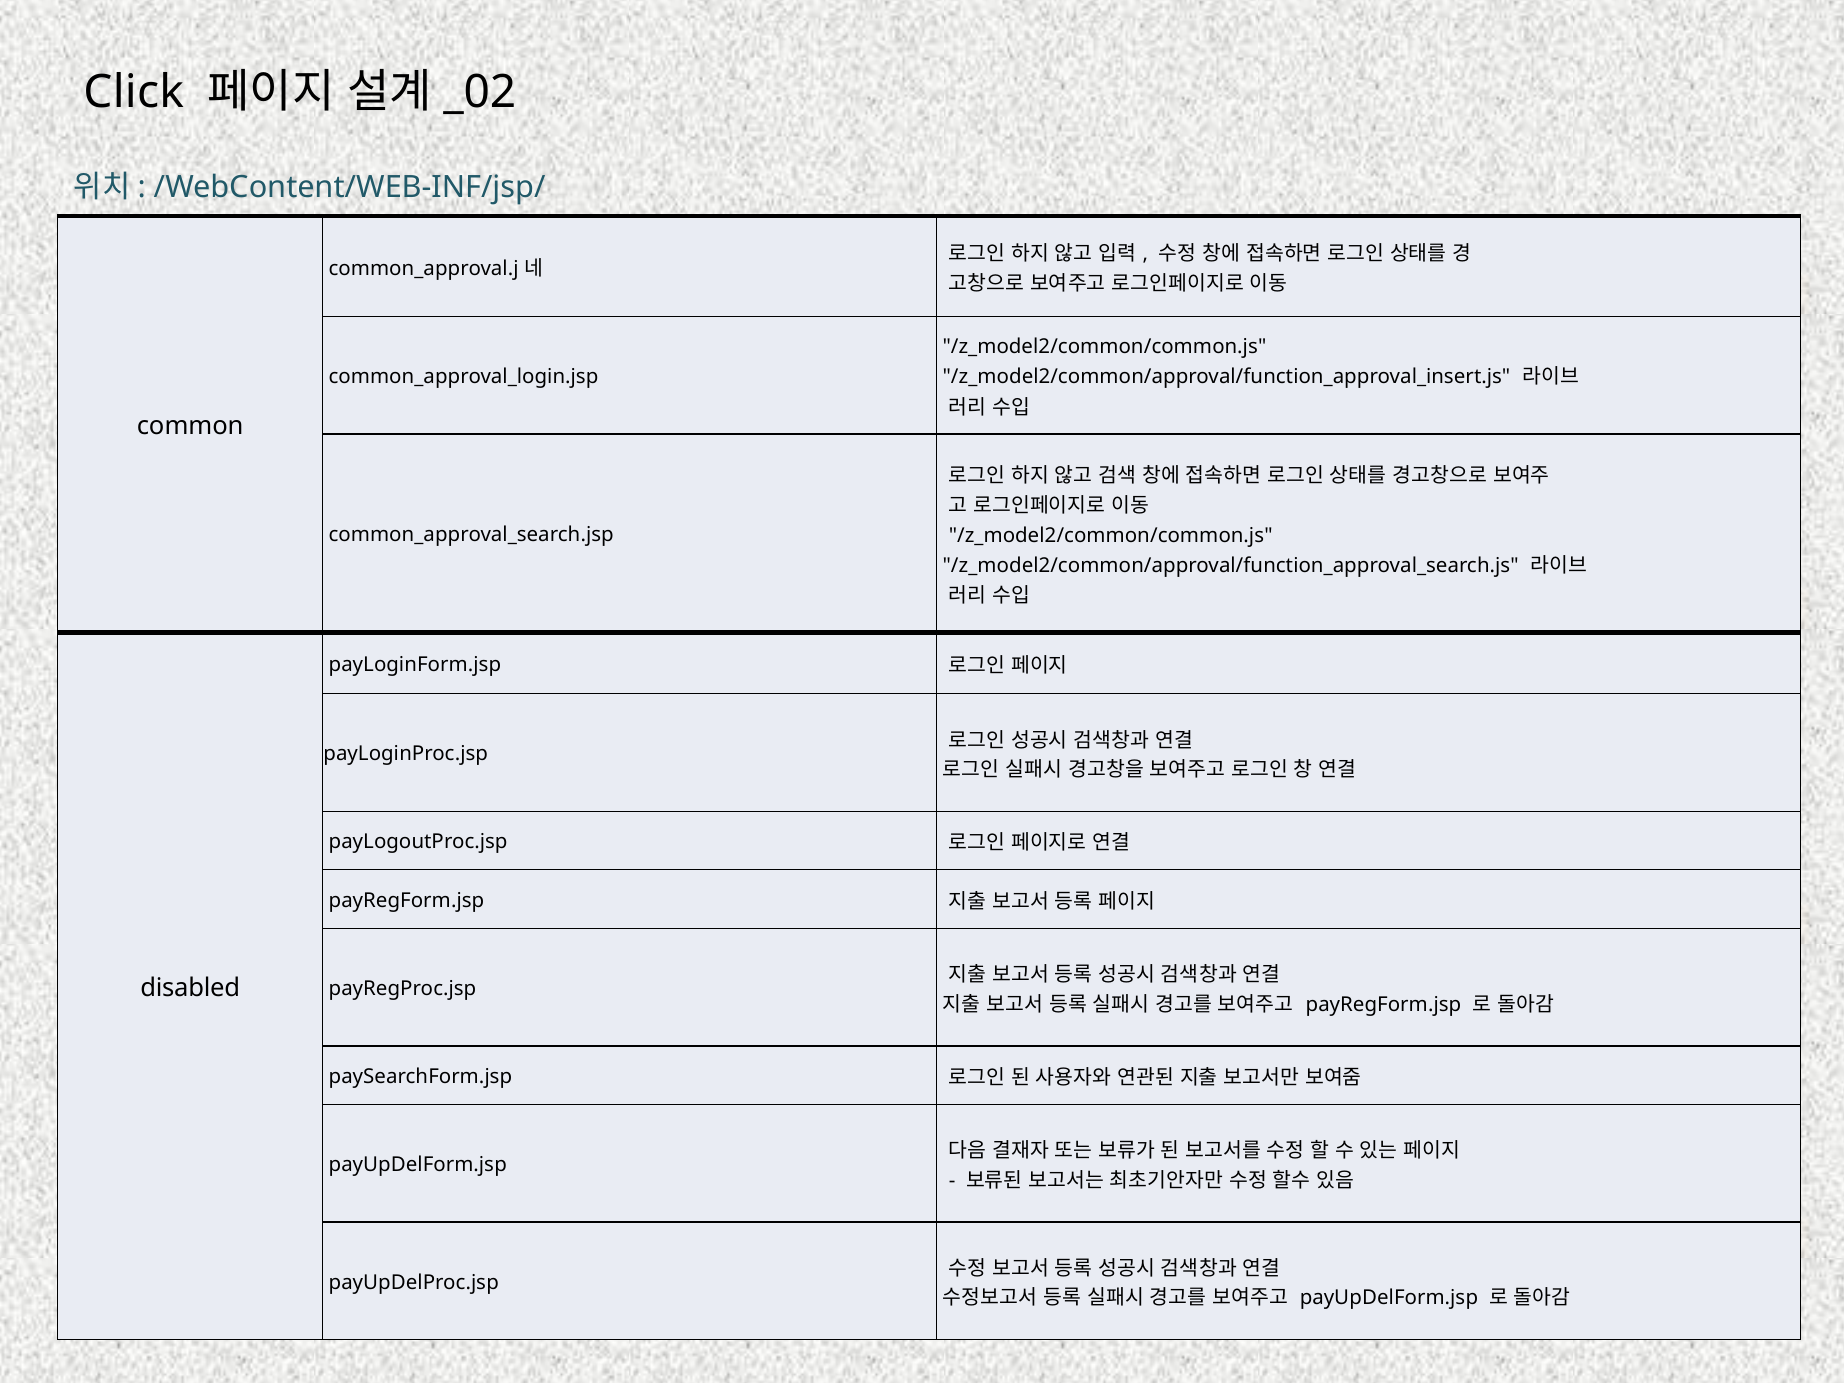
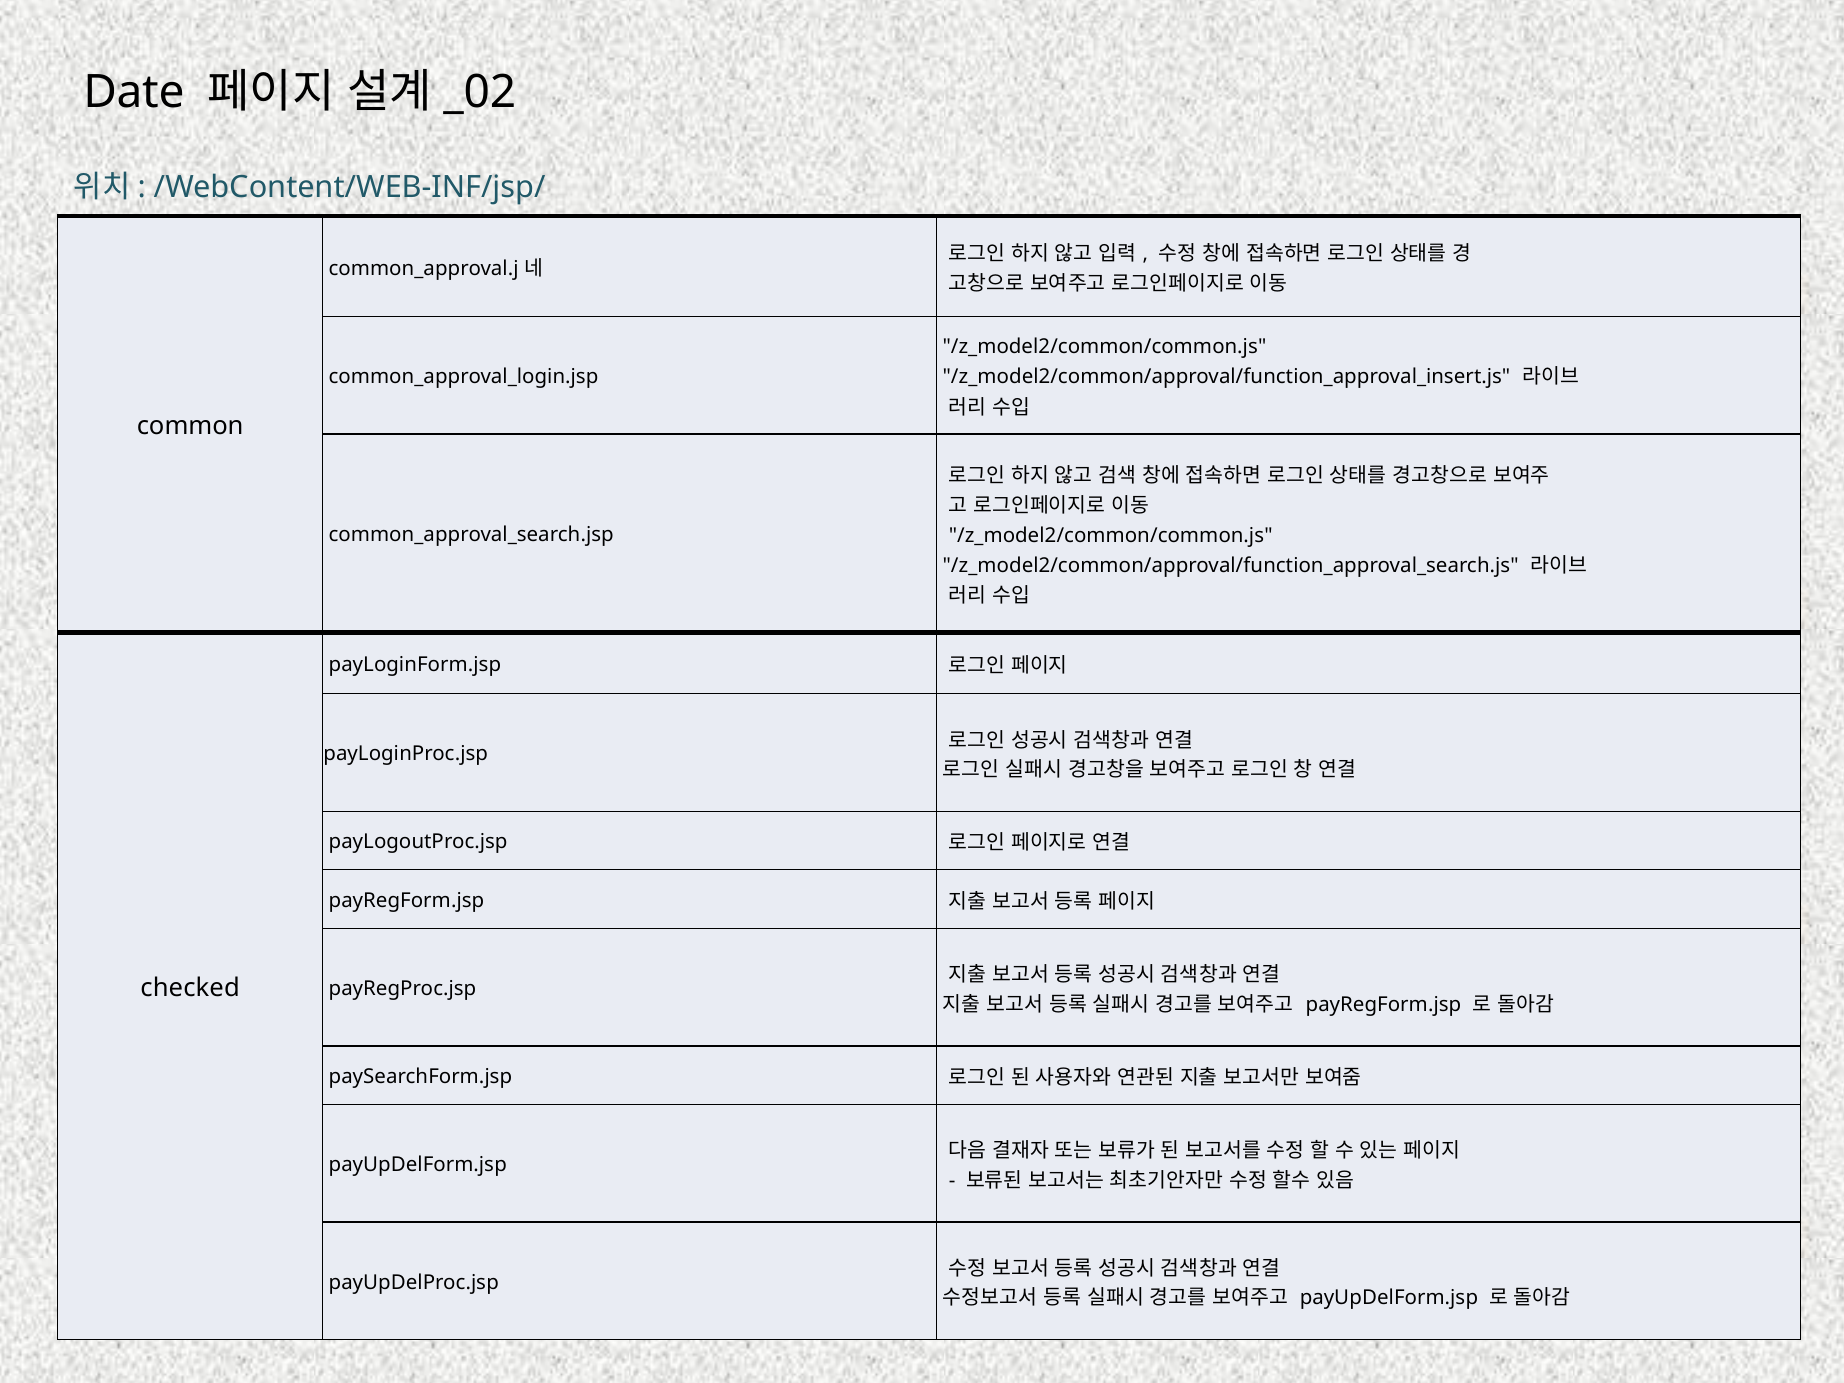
Click: Click -> Date
disabled: disabled -> checked
